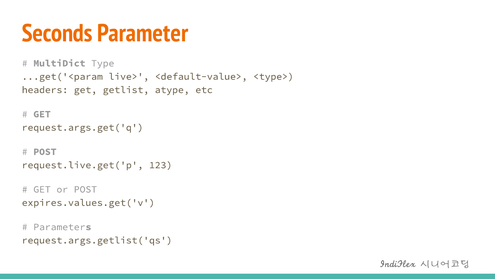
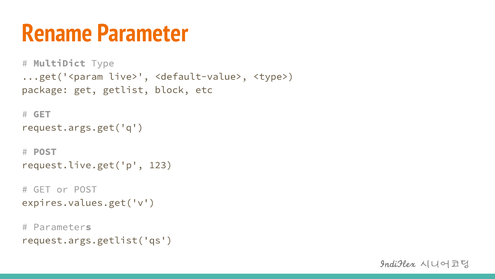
Seconds: Seconds -> Rename
headers: headers -> package
atype: atype -> block
